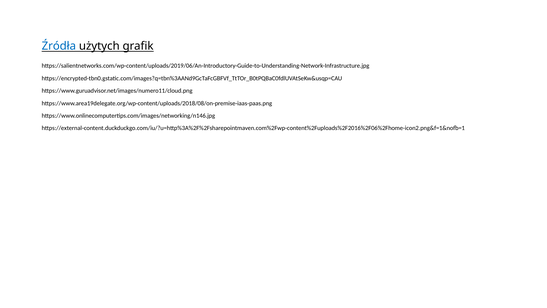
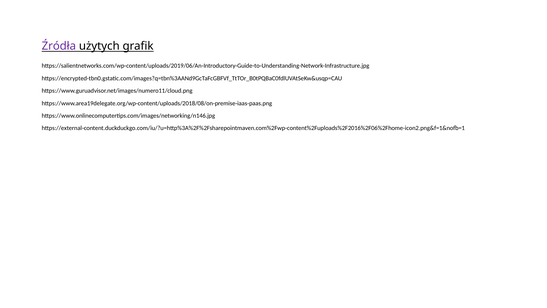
Źródła colour: blue -> purple
